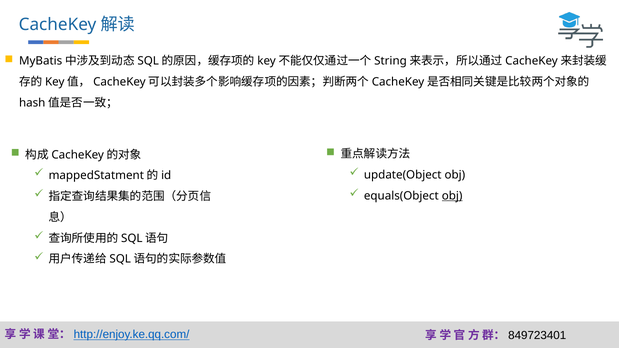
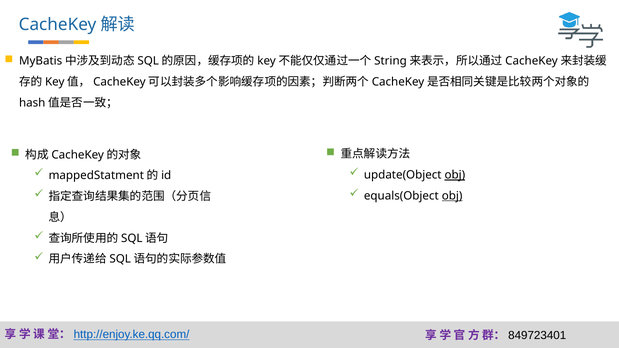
obj at (455, 175) underline: none -> present
